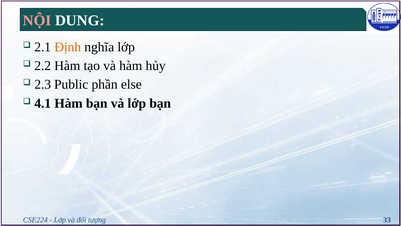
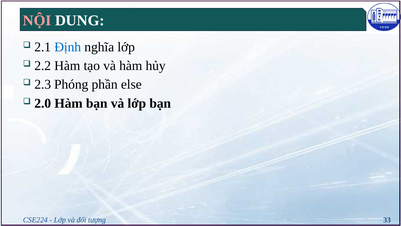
Định colour: orange -> blue
Public: Public -> Phóng
4.1: 4.1 -> 2.0
